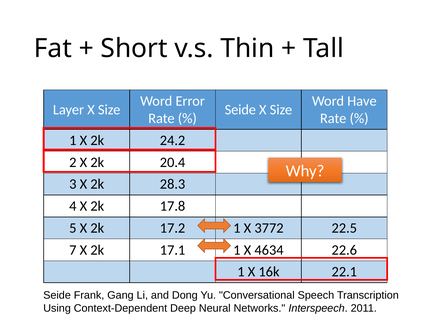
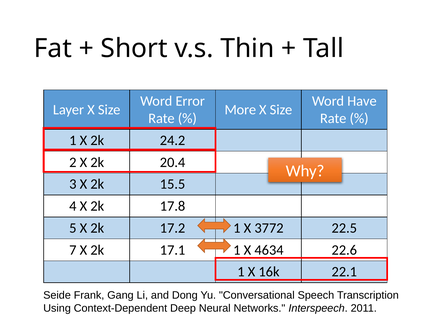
Seide at (240, 109): Seide -> More
28.3: 28.3 -> 15.5
